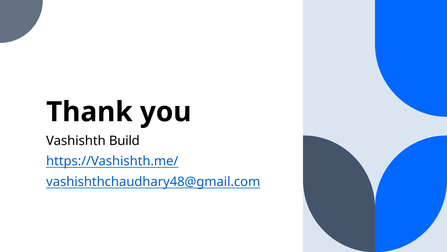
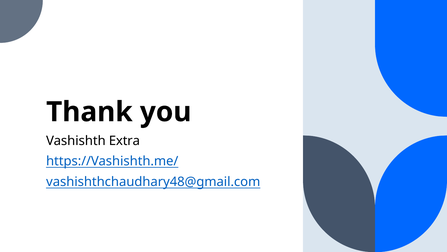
Build: Build -> Extra
